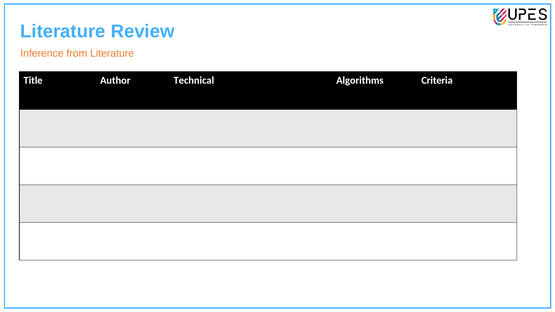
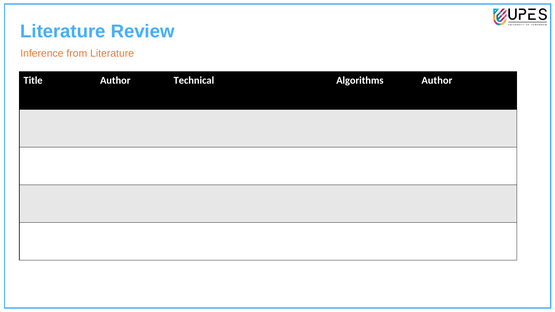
Algorithms Criteria: Criteria -> Author
